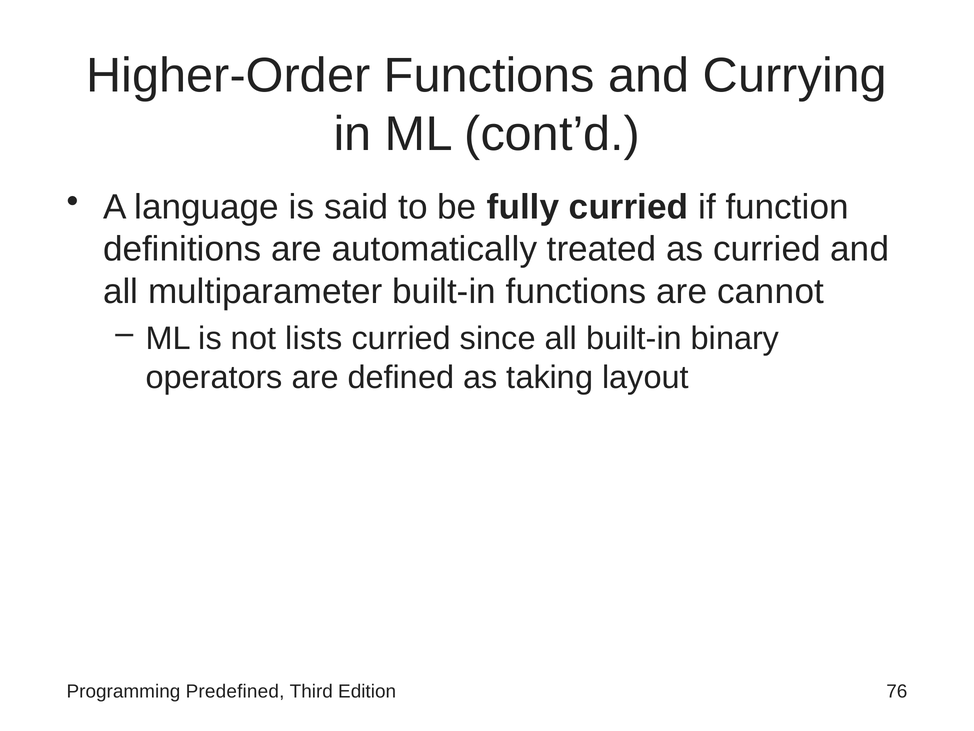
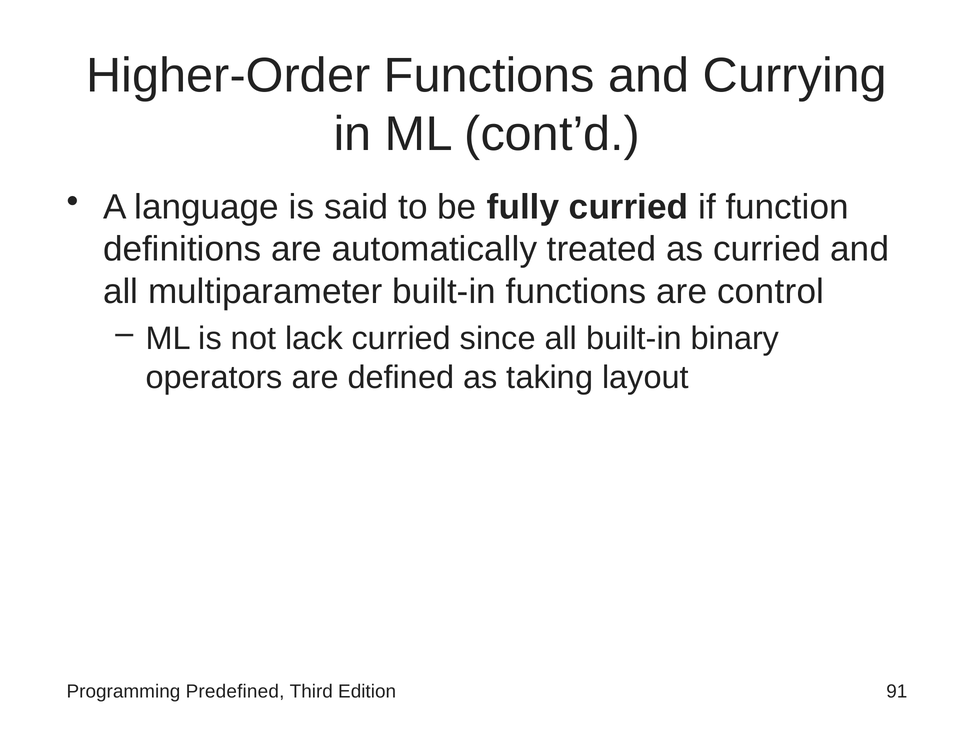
cannot: cannot -> control
lists: lists -> lack
76: 76 -> 91
